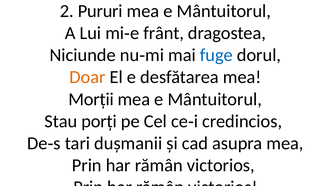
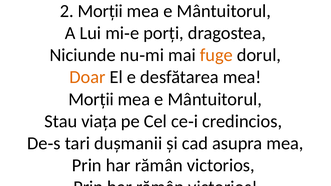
2 Pururi: Pururi -> Morții
frânt: frânt -> porți
fuge colour: blue -> orange
porți: porți -> viața
